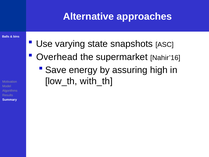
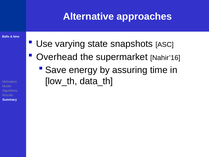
high: high -> time
with_th: with_th -> data_th
